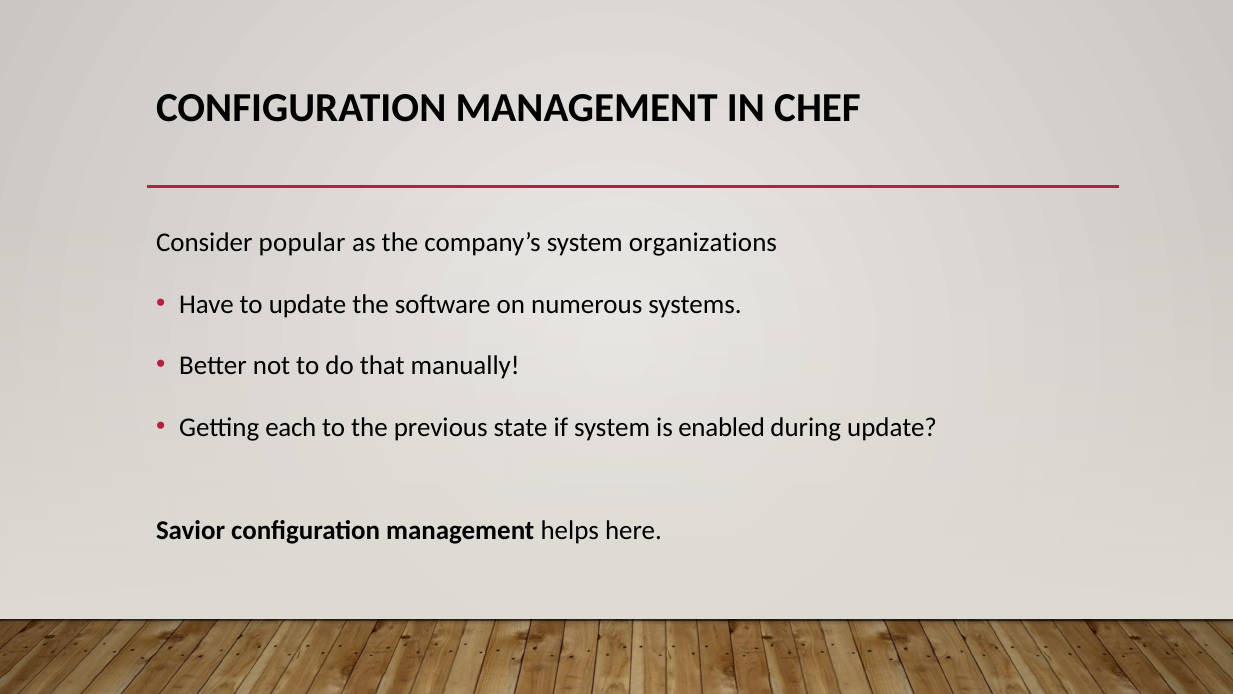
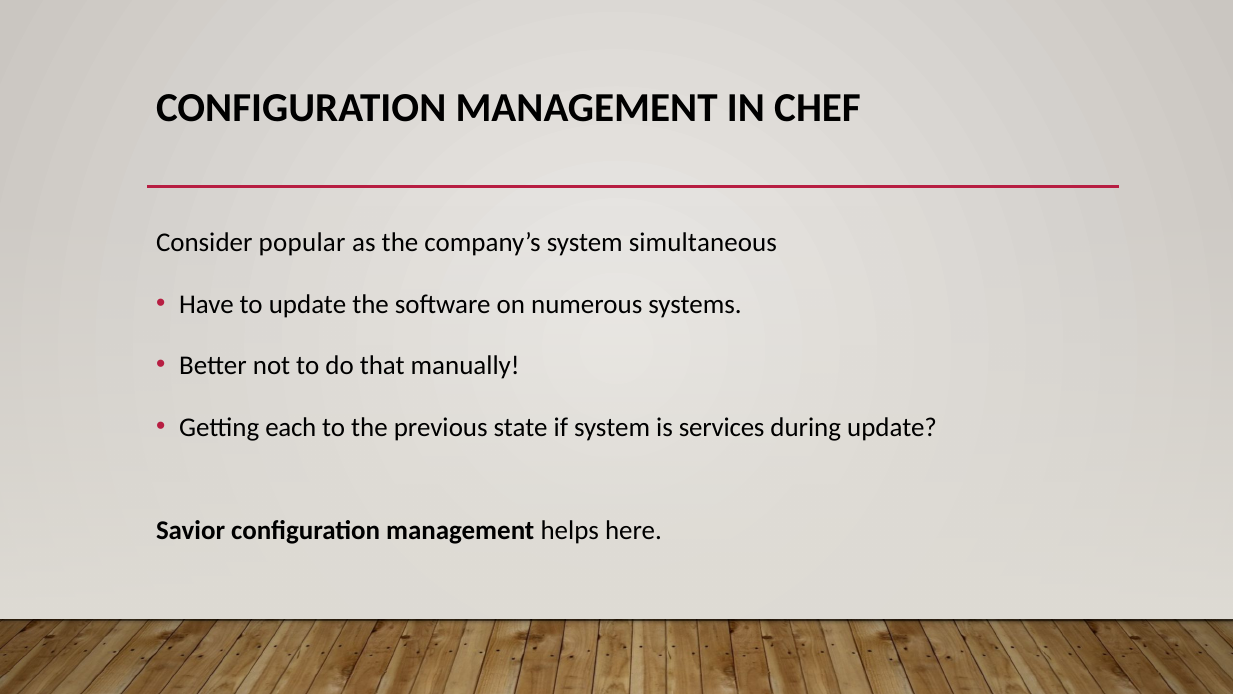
organizations: organizations -> simultaneous
enabled: enabled -> services
